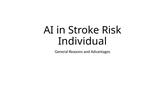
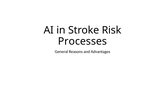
Individual: Individual -> Processes
